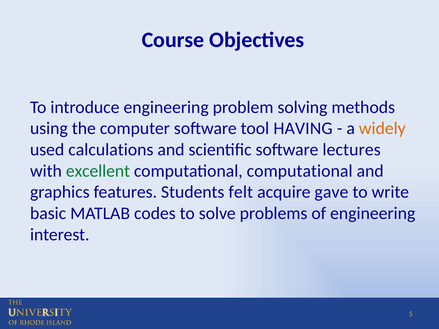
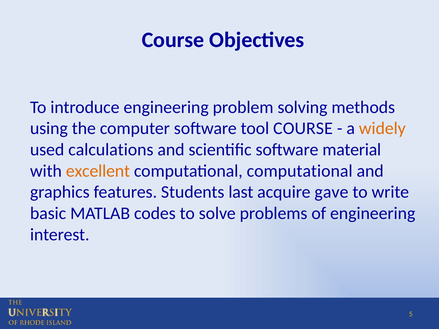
tool HAVING: HAVING -> COURSE
lectures: lectures -> material
excellent colour: green -> orange
felt: felt -> last
